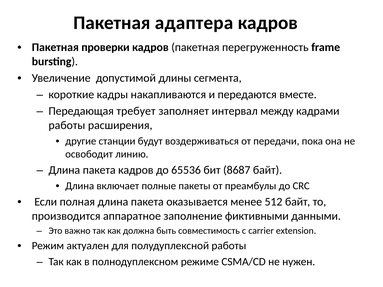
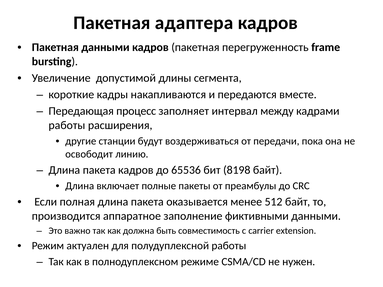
Пакетная проверки: проверки -> данными
требует: требует -> процесс
8687: 8687 -> 8198
